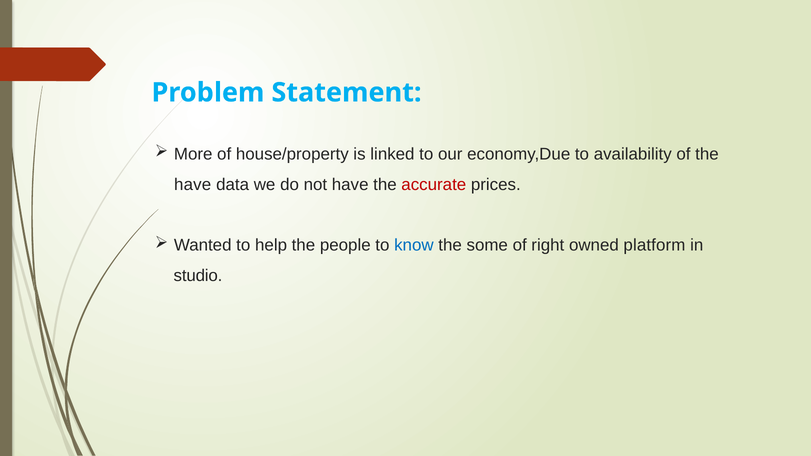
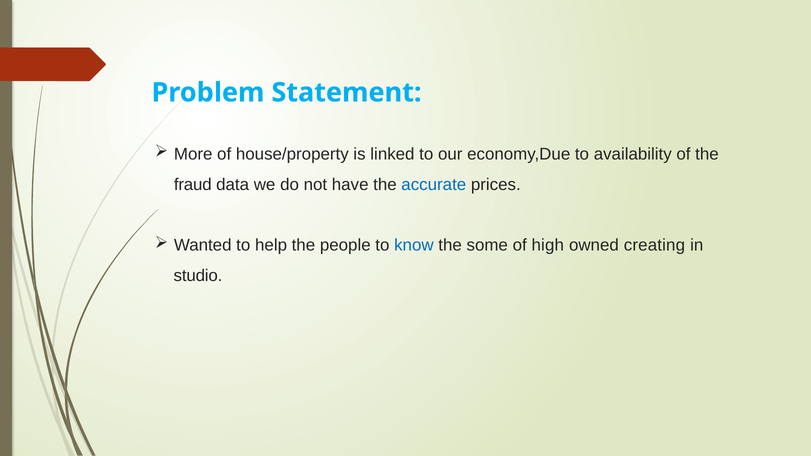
have at (193, 185): have -> fraud
accurate colour: red -> blue
right: right -> high
platform: platform -> creating
